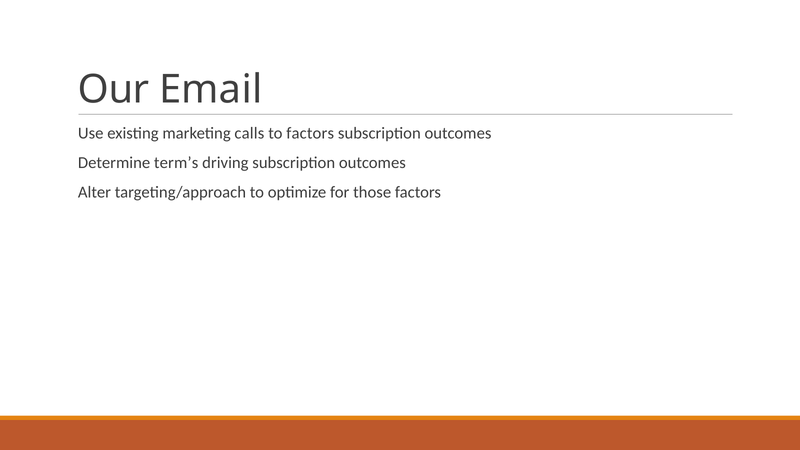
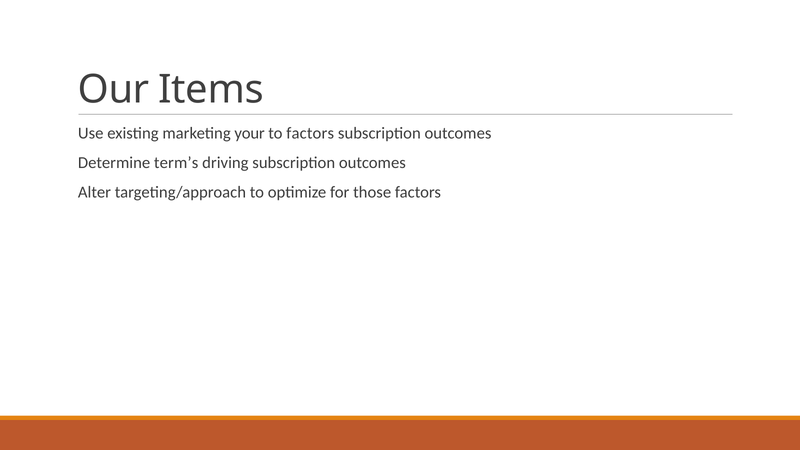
Email: Email -> Items
calls: calls -> your
